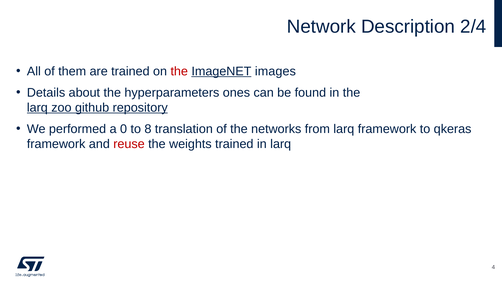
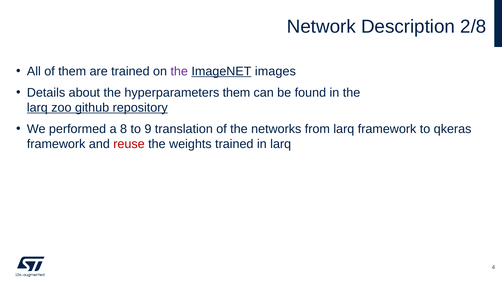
2/4: 2/4 -> 2/8
the at (179, 71) colour: red -> purple
hyperparameters ones: ones -> them
0: 0 -> 8
8: 8 -> 9
